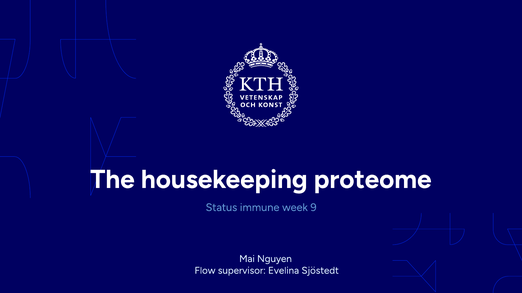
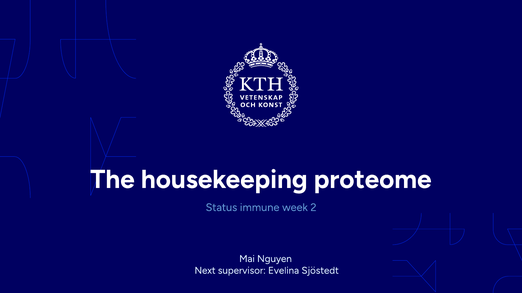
9: 9 -> 2
Flow: Flow -> Next
